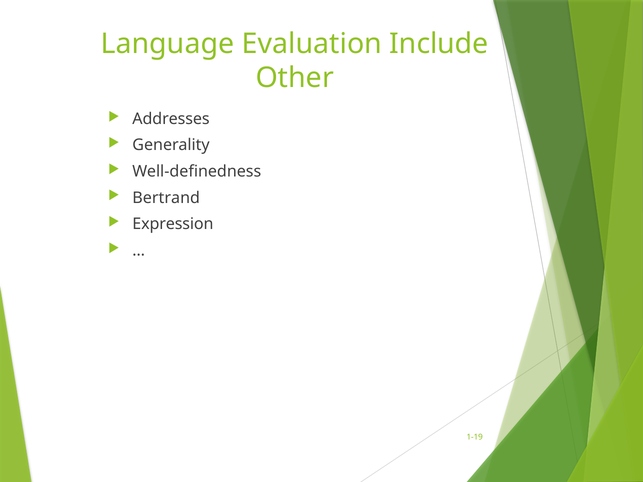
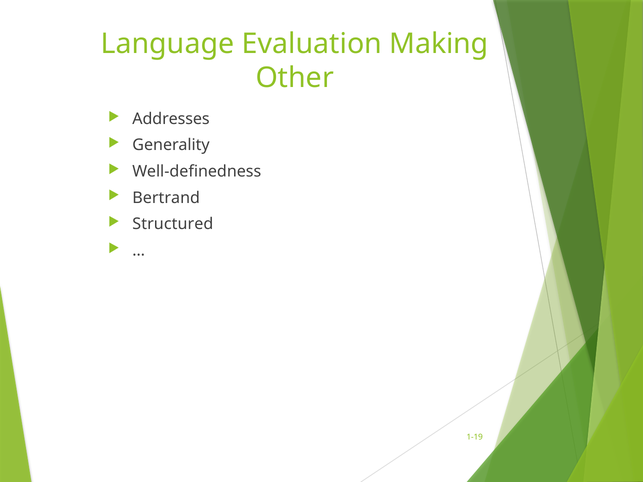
Include: Include -> Making
Expression: Expression -> Structured
